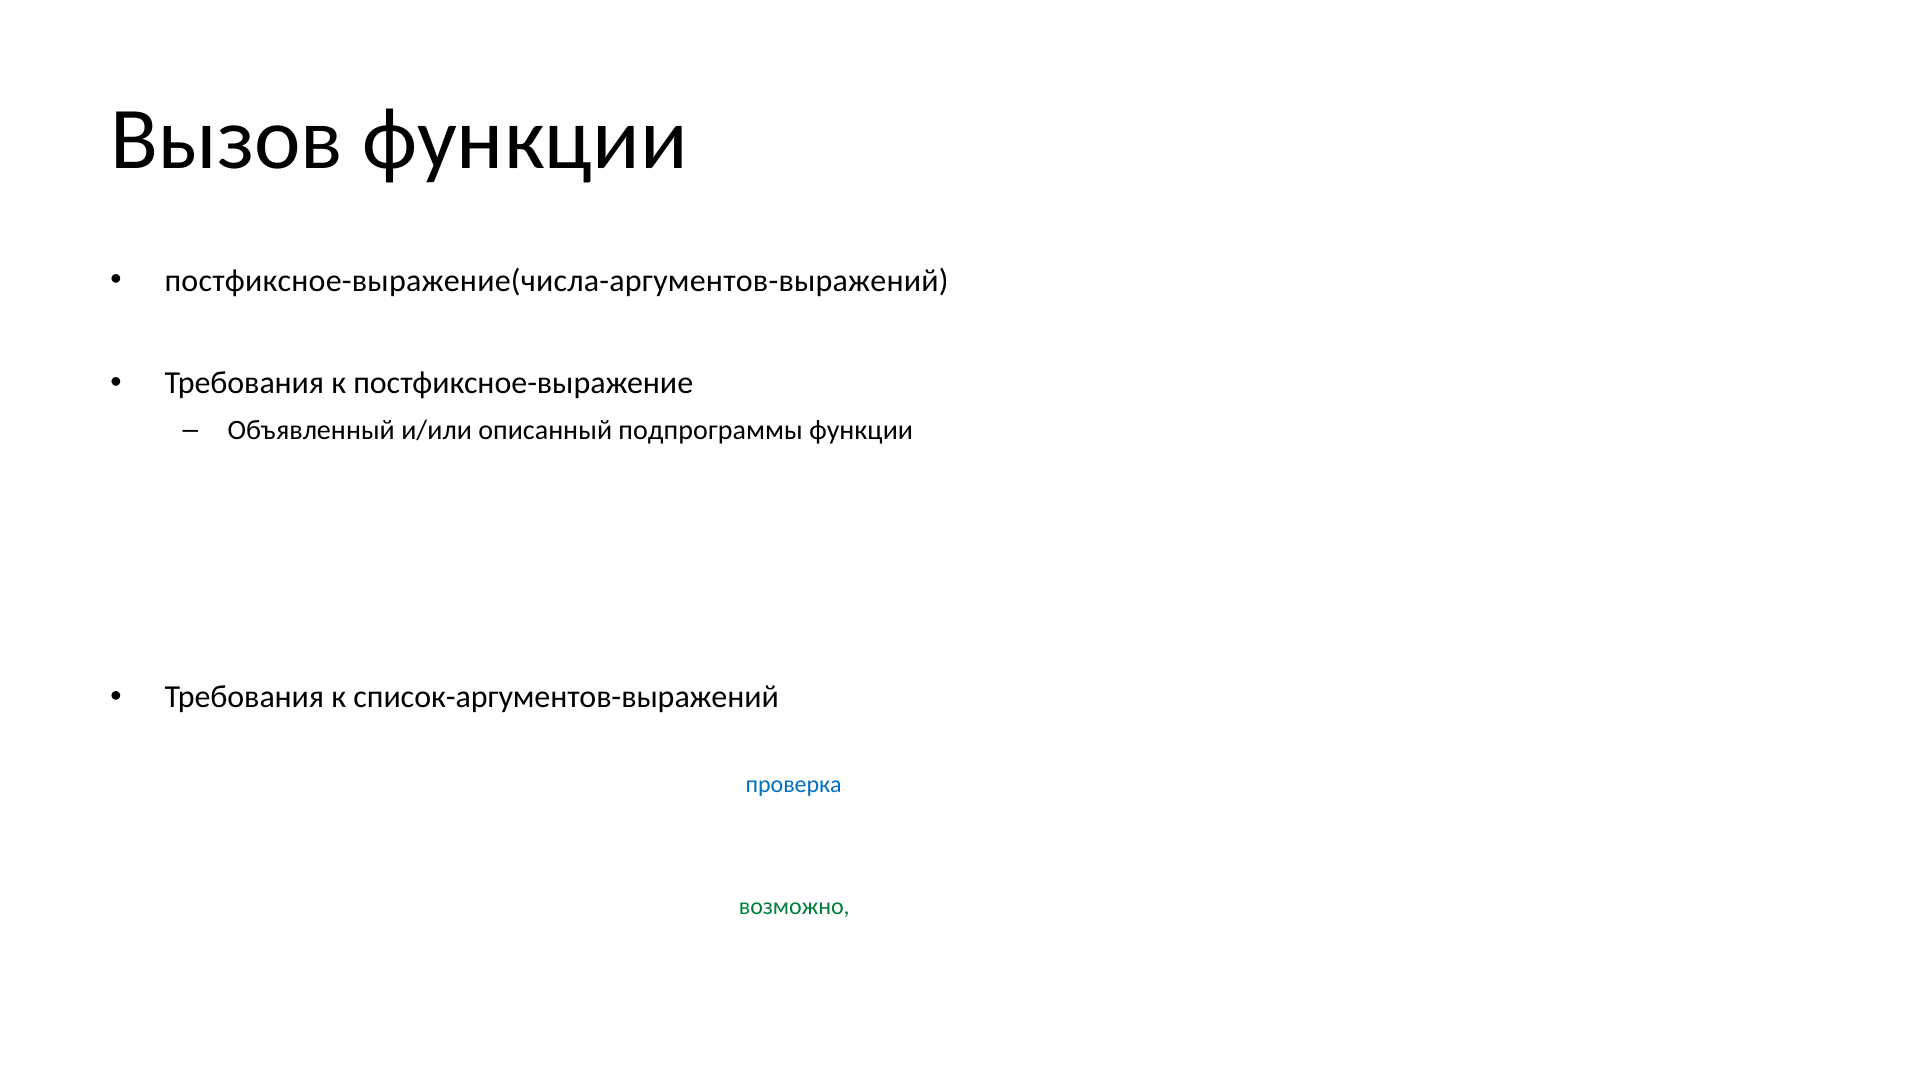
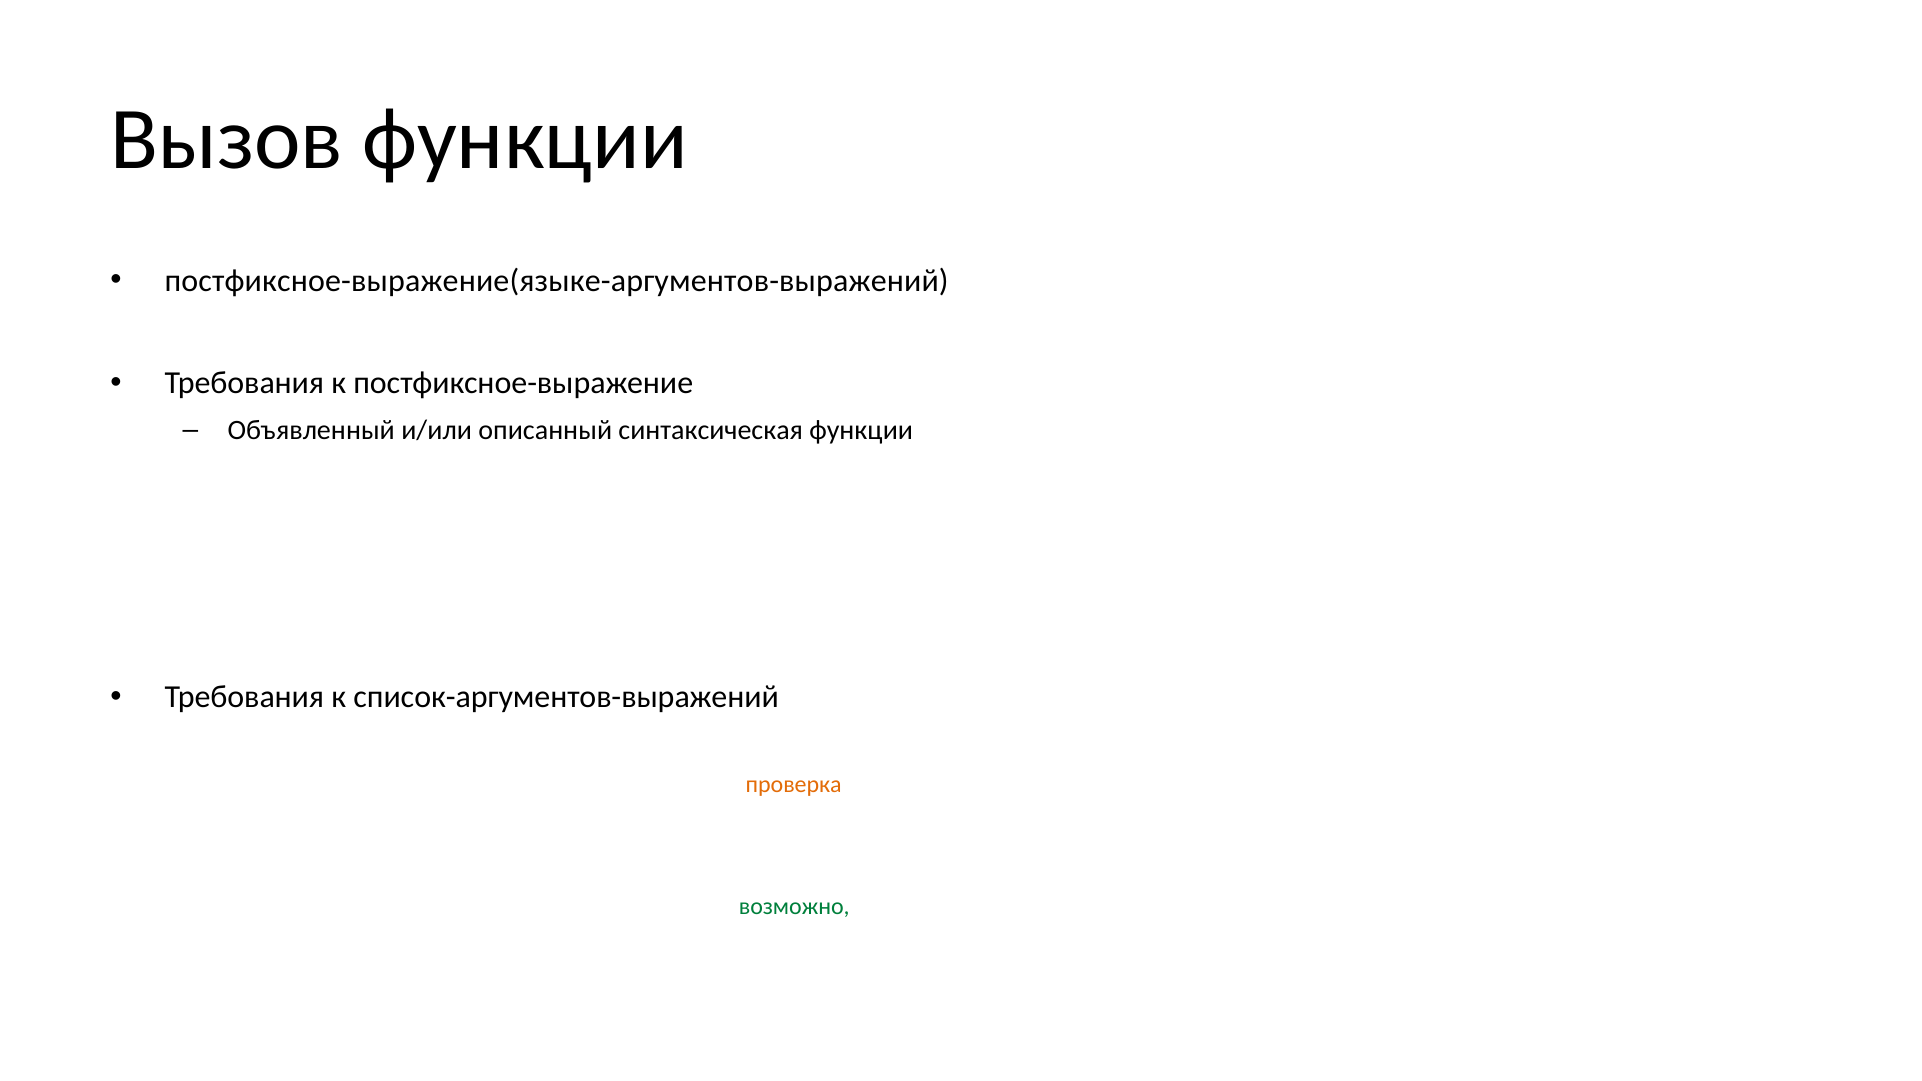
постфиксное-выражение(числа-аргументов-выражений: постфиксное-выражение(числа-аргументов-выражений -> постфиксное-выражение(языке-аргументов-выражений
подпрограммы: подпрограммы -> синтаксическая
проверка at (794, 785) colour: blue -> orange
